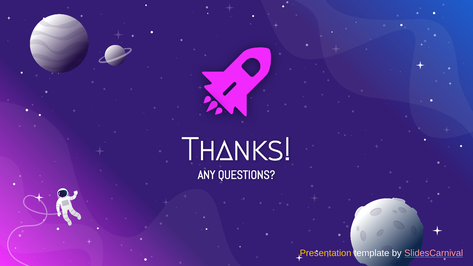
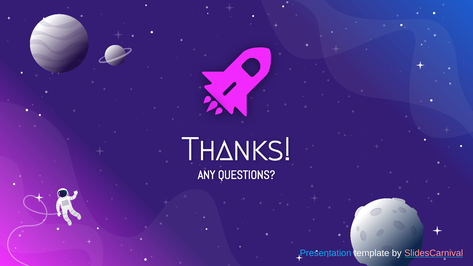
Presentation colour: yellow -> light blue
